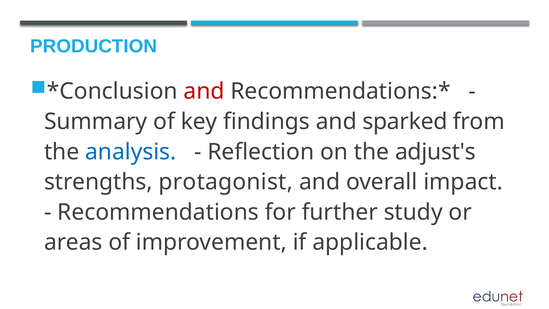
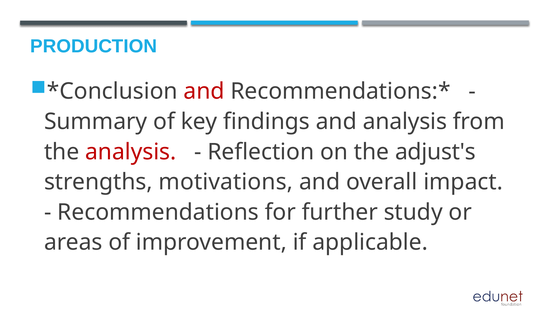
and sparked: sparked -> analysis
analysis at (131, 152) colour: blue -> red
protagonist: protagonist -> motivations
